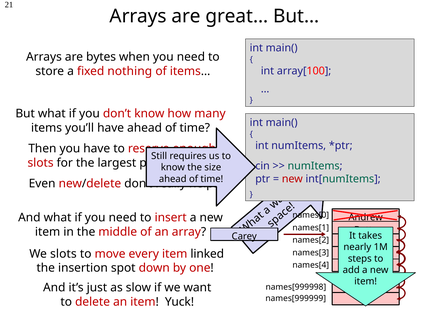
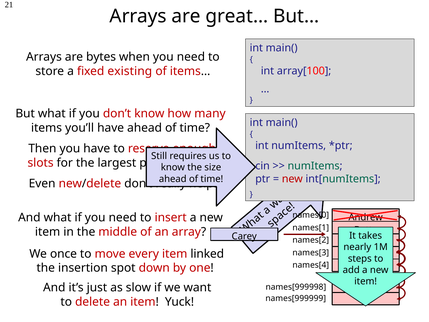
nothing: nothing -> existing
We slots: slots -> once
